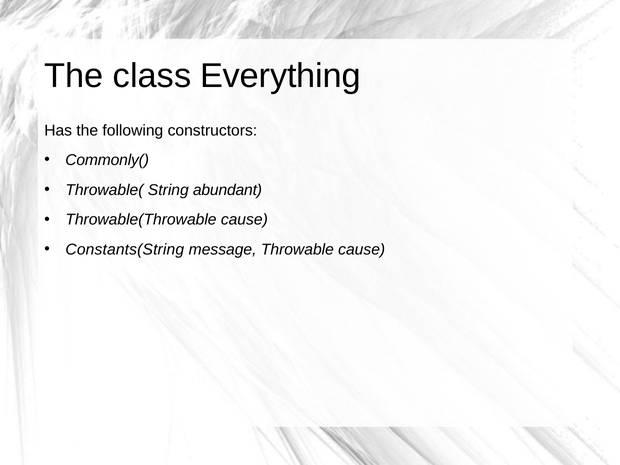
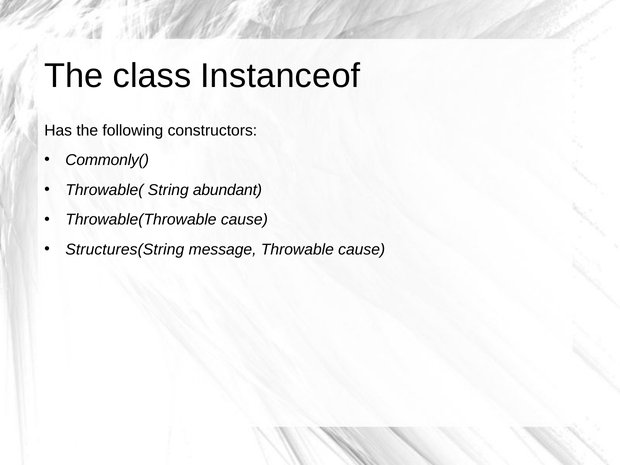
Everything: Everything -> Instanceof
Constants(String: Constants(String -> Structures(String
